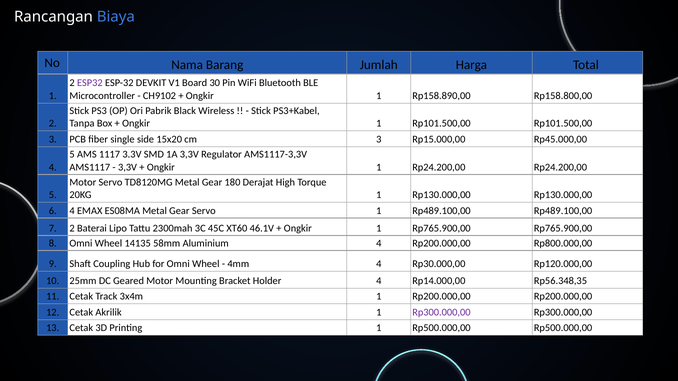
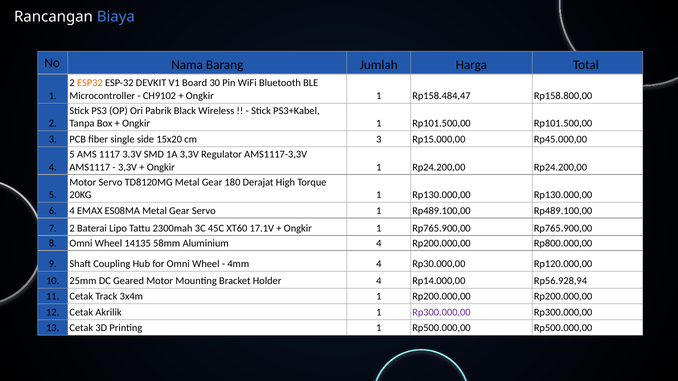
ESP32 colour: purple -> orange
Rp158.890,00: Rp158.890,00 -> Rp158.484,47
46.1V: 46.1V -> 17.1V
Rp56.348,35: Rp56.348,35 -> Rp56.928,94
